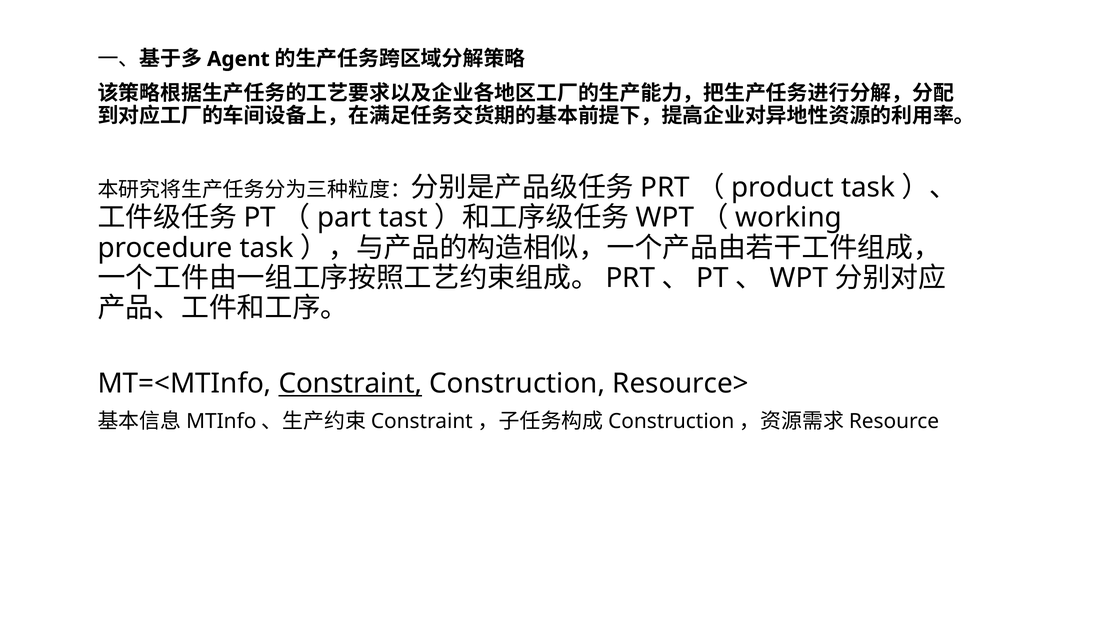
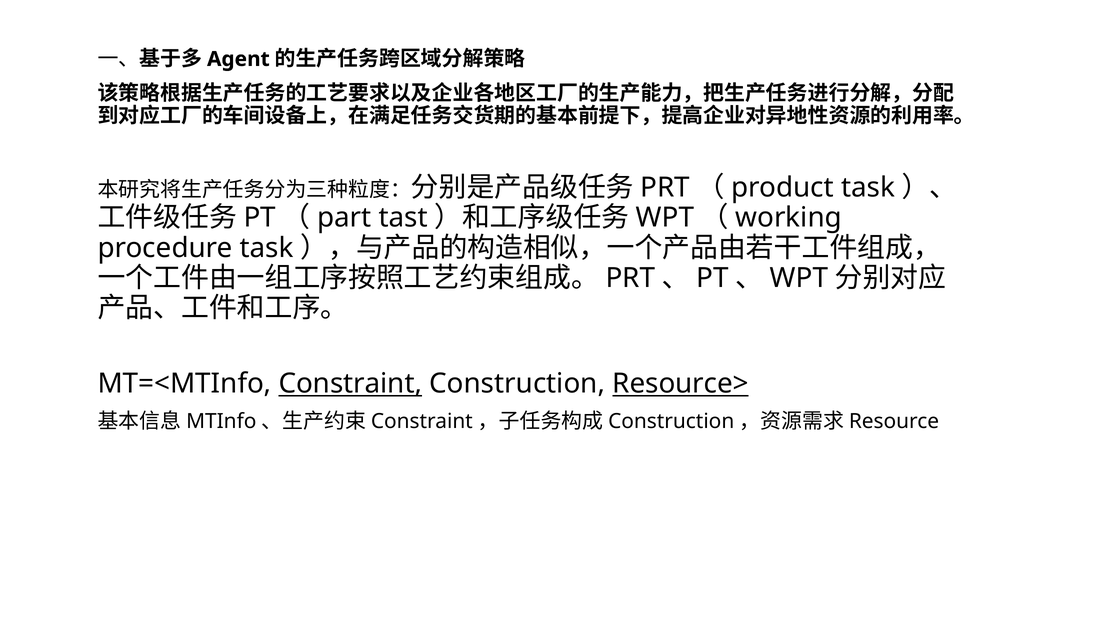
Resource> underline: none -> present
